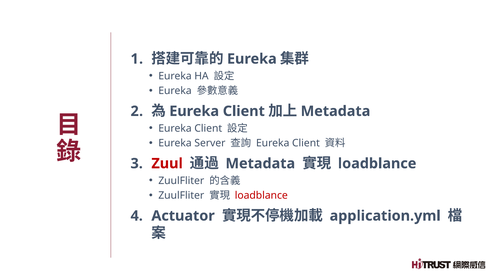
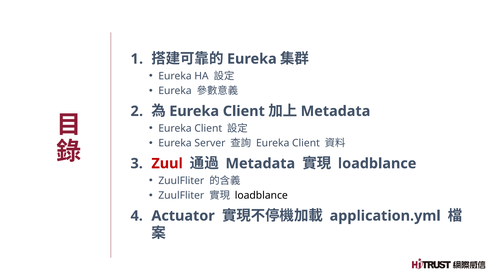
loadblance at (261, 196) colour: red -> black
